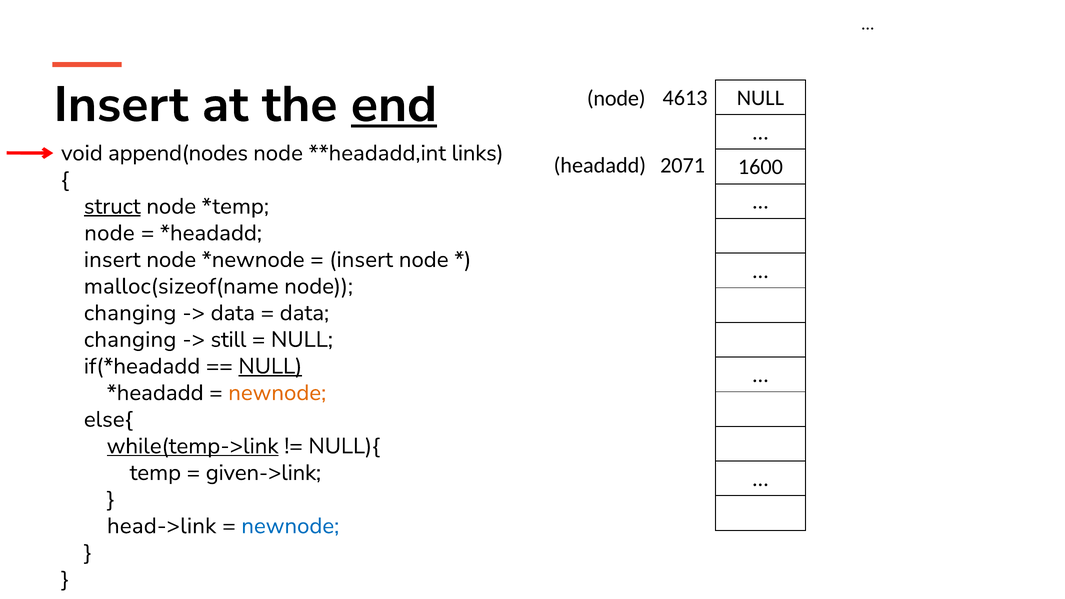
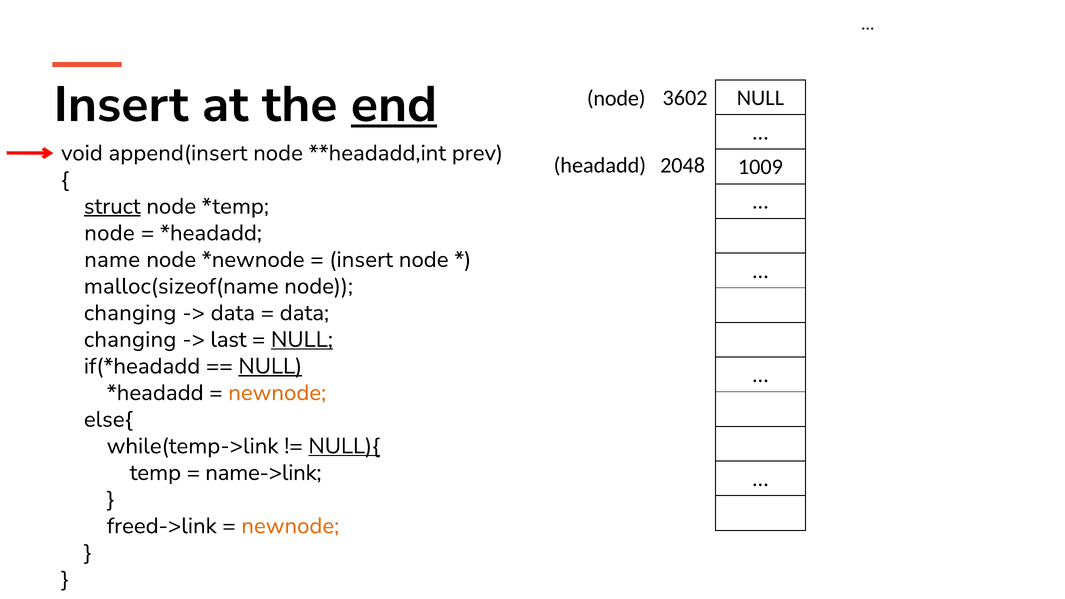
4613: 4613 -> 3602
append(nodes: append(nodes -> append(insert
links: links -> prev
2071: 2071 -> 2048
1600: 1600 -> 1009
insert at (112, 260): insert -> name
still: still -> last
NULL at (302, 339) underline: none -> present
while(temp->link underline: present -> none
NULL){ underline: none -> present
given->link: given->link -> name->link
head->link: head->link -> freed->link
newnode at (290, 526) colour: blue -> orange
